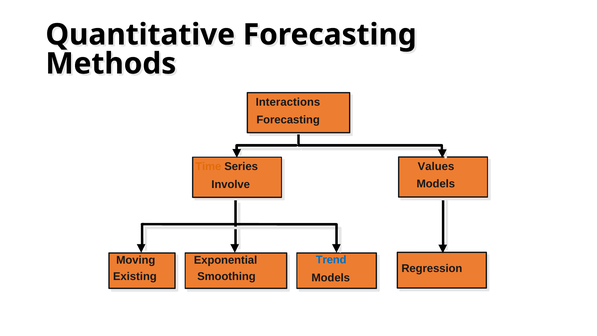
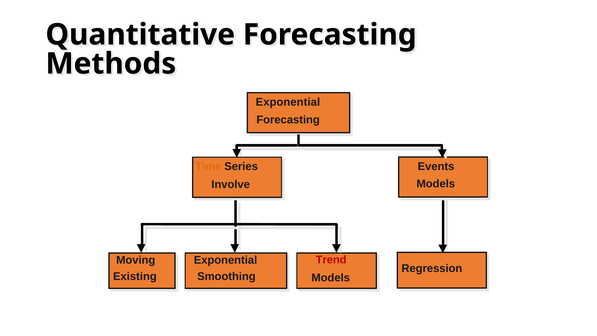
Interactions at (288, 102): Interactions -> Exponential
Values: Values -> Events
Trend colour: blue -> red
